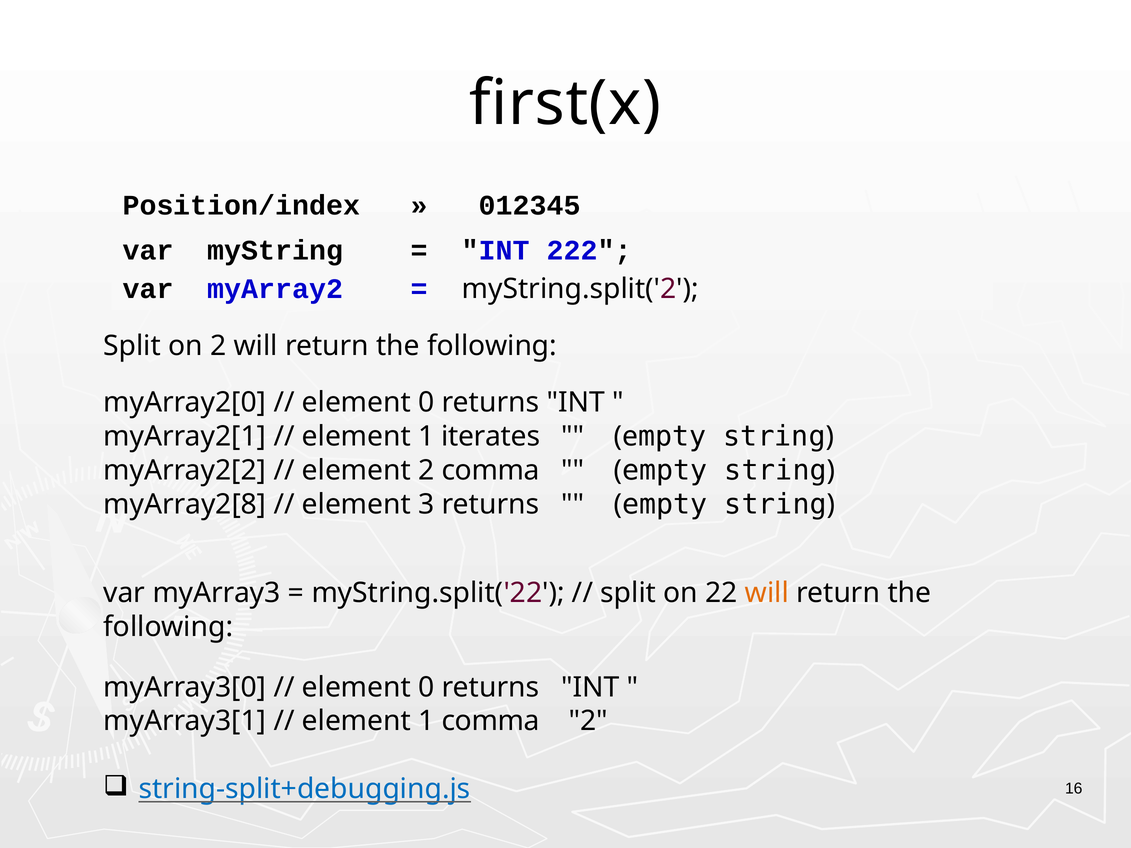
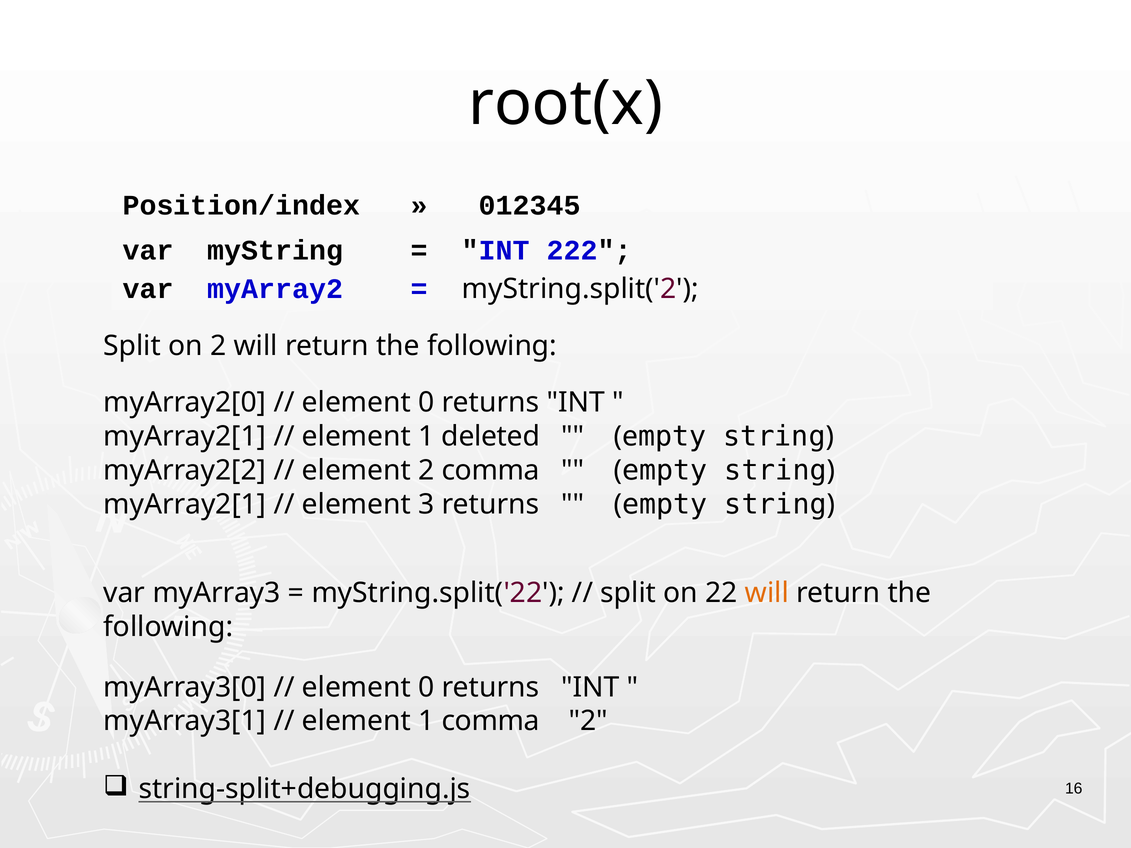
first(x: first(x -> root(x
iterates: iterates -> deleted
myArray2[8 at (185, 505): myArray2[8 -> myArray2[1
string-split+debugging.js colour: blue -> black
